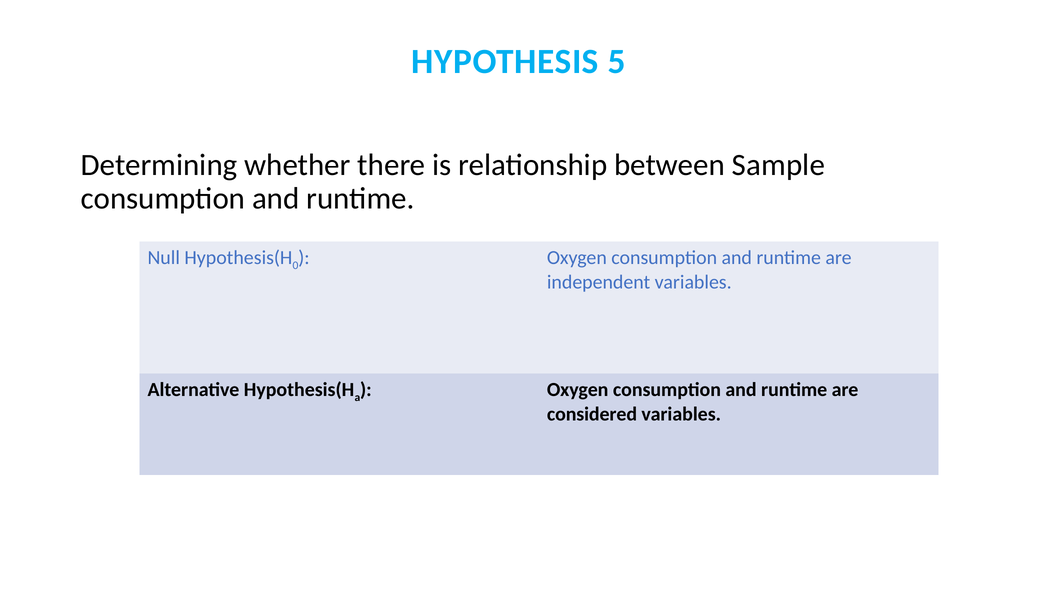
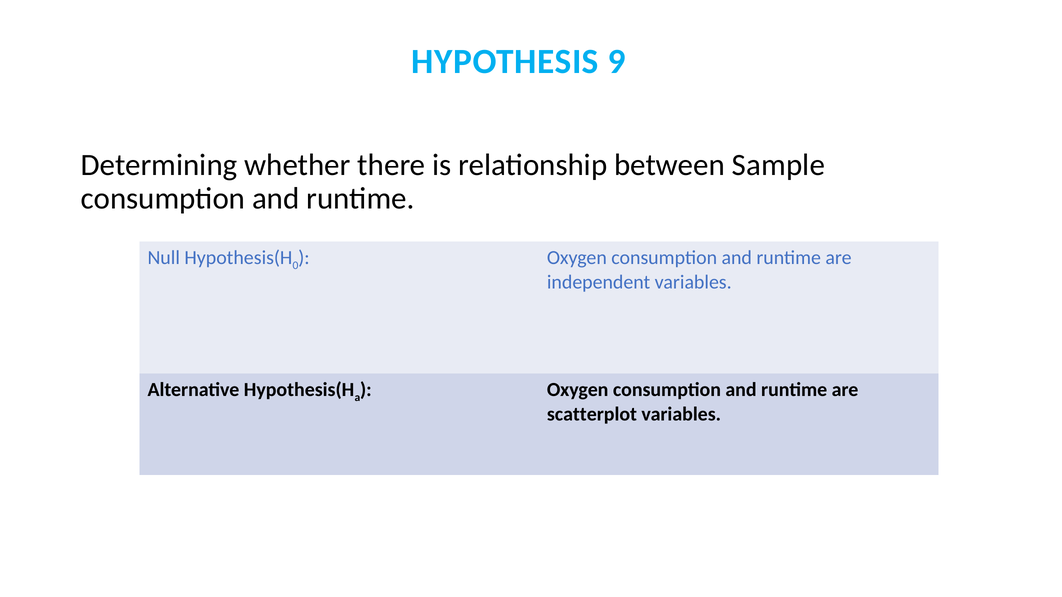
5: 5 -> 9
considered: considered -> scatterplot
